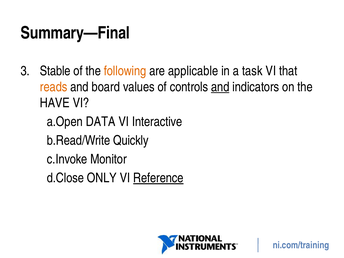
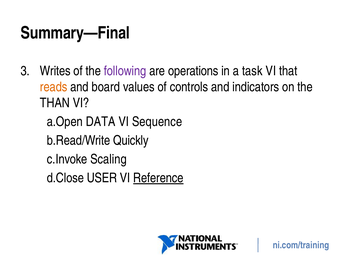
Stable: Stable -> Writes
following colour: orange -> purple
applicable: applicable -> operations
and at (220, 87) underline: present -> none
HAVE: HAVE -> THAN
Interactive: Interactive -> Sequence
Monitor: Monitor -> Scaling
ONLY: ONLY -> USER
